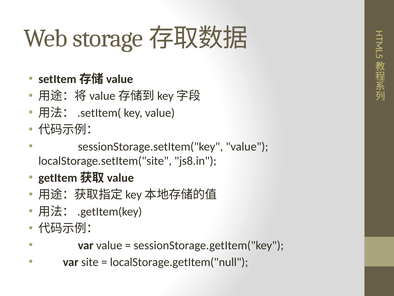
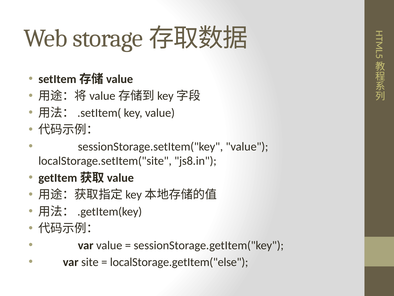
localStorage.getItem("null: localStorage.getItem("null -> localStorage.getItem("else
